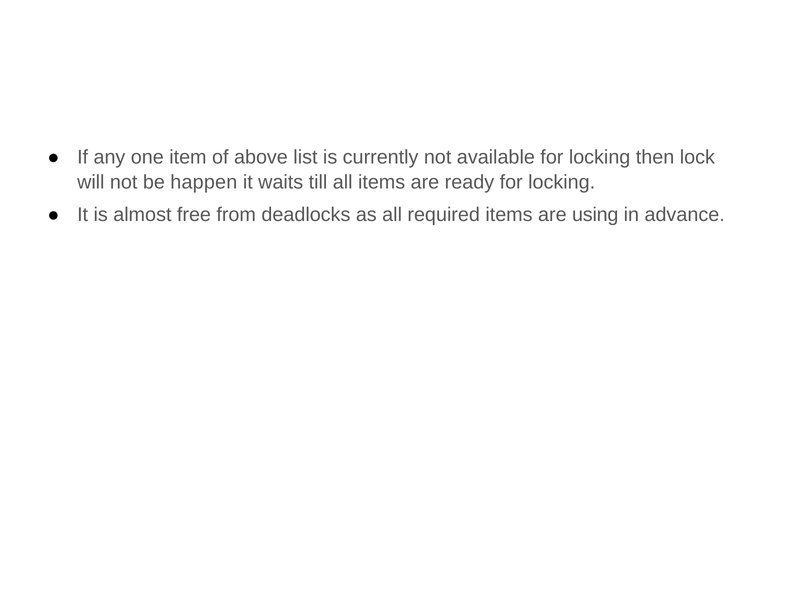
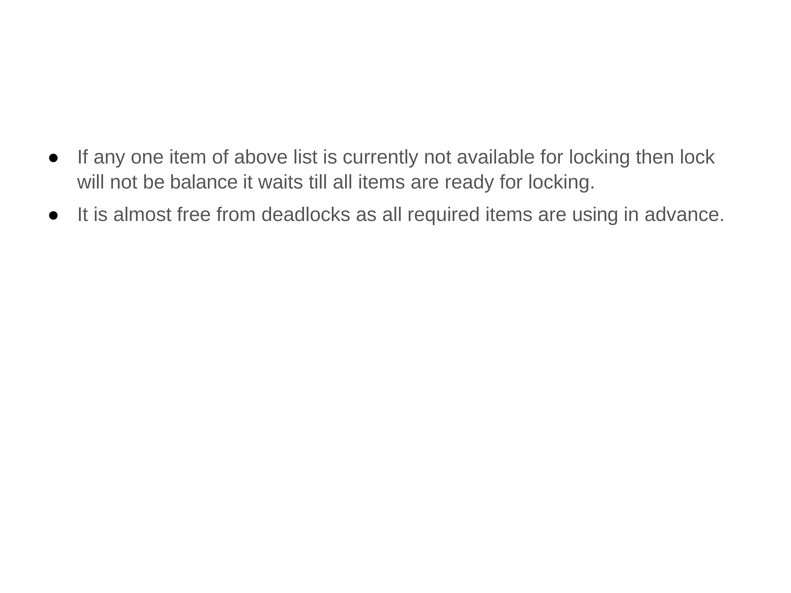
happen: happen -> balance
